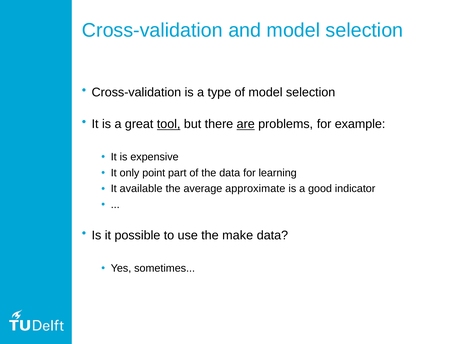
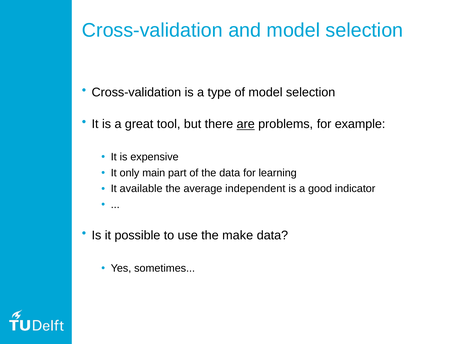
tool underline: present -> none
point: point -> main
approximate: approximate -> independent
